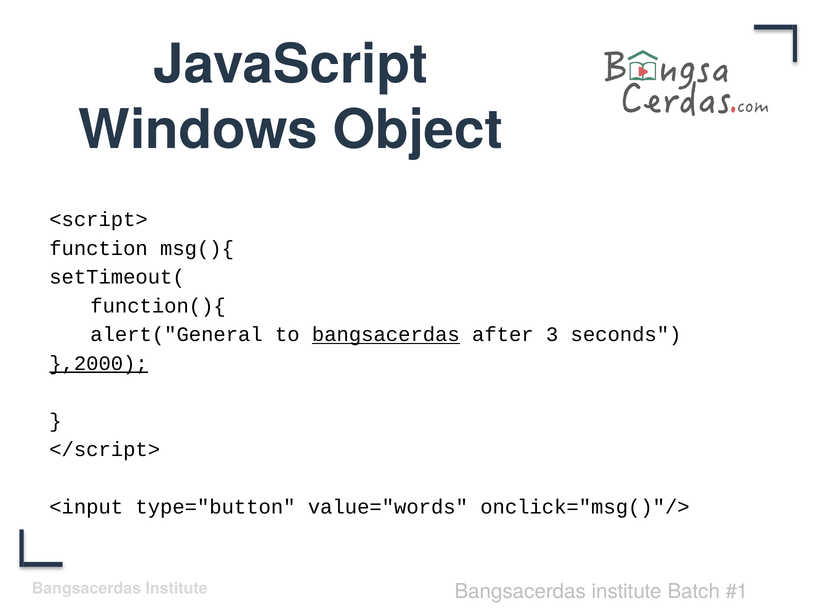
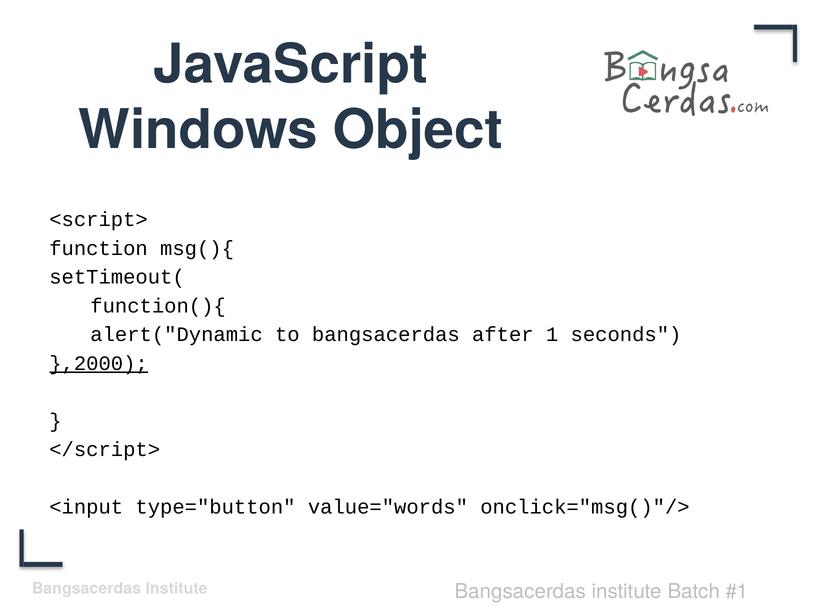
alert("General: alert("General -> alert("Dynamic
bangsacerdas at (386, 335) underline: present -> none
3: 3 -> 1
